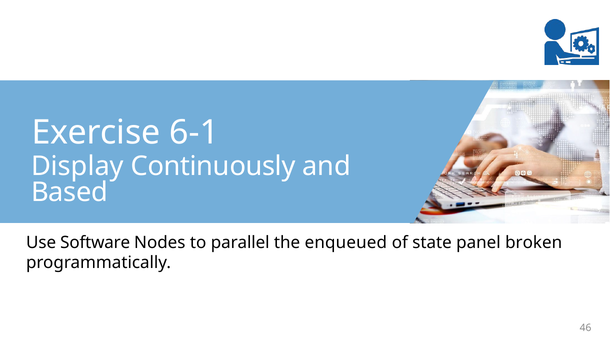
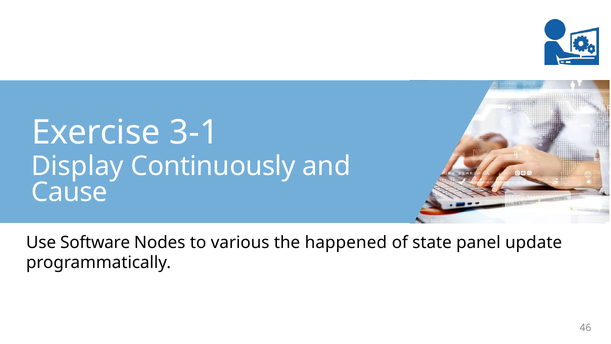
6-1: 6-1 -> 3-1
Based: Based -> Cause
parallel: parallel -> various
enqueued: enqueued -> happened
broken: broken -> update
